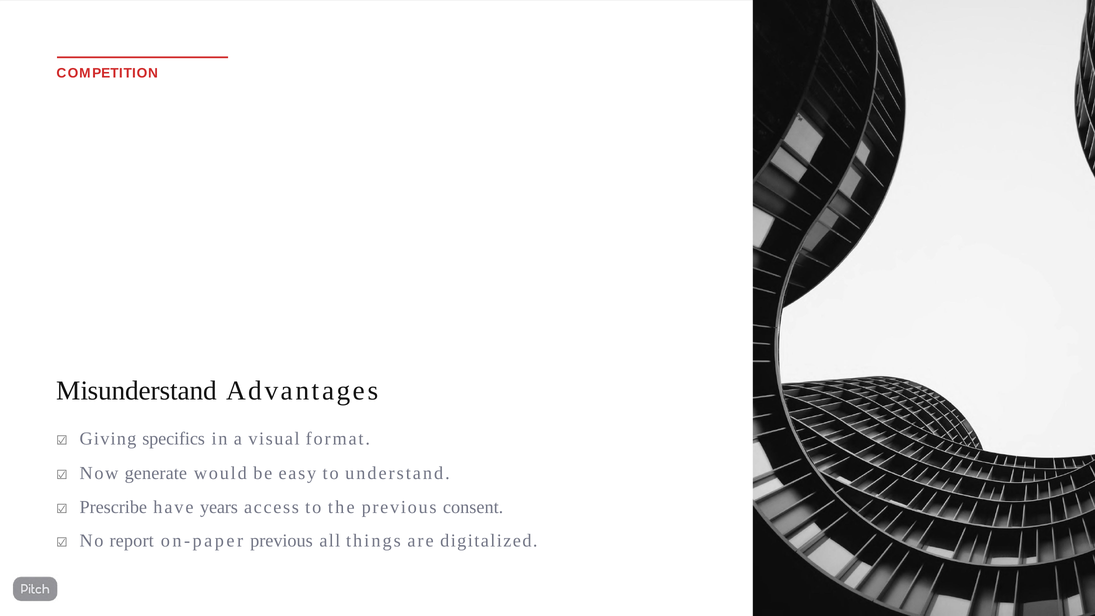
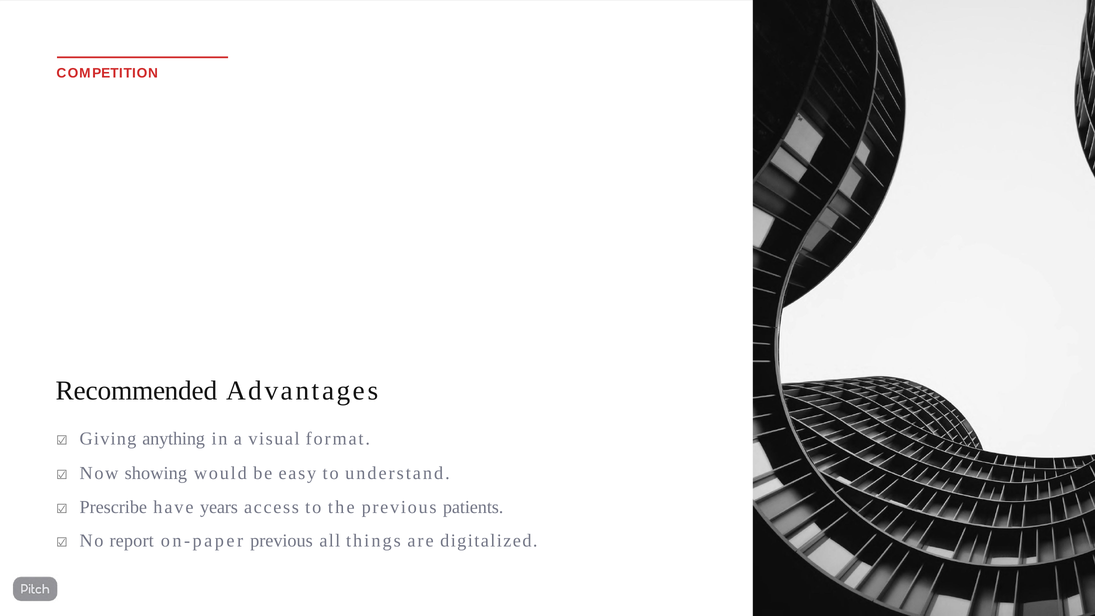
Misunderstand: Misunderstand -> Recommended
specifics: specifics -> anything
generate: generate -> showing
consent: consent -> patients
